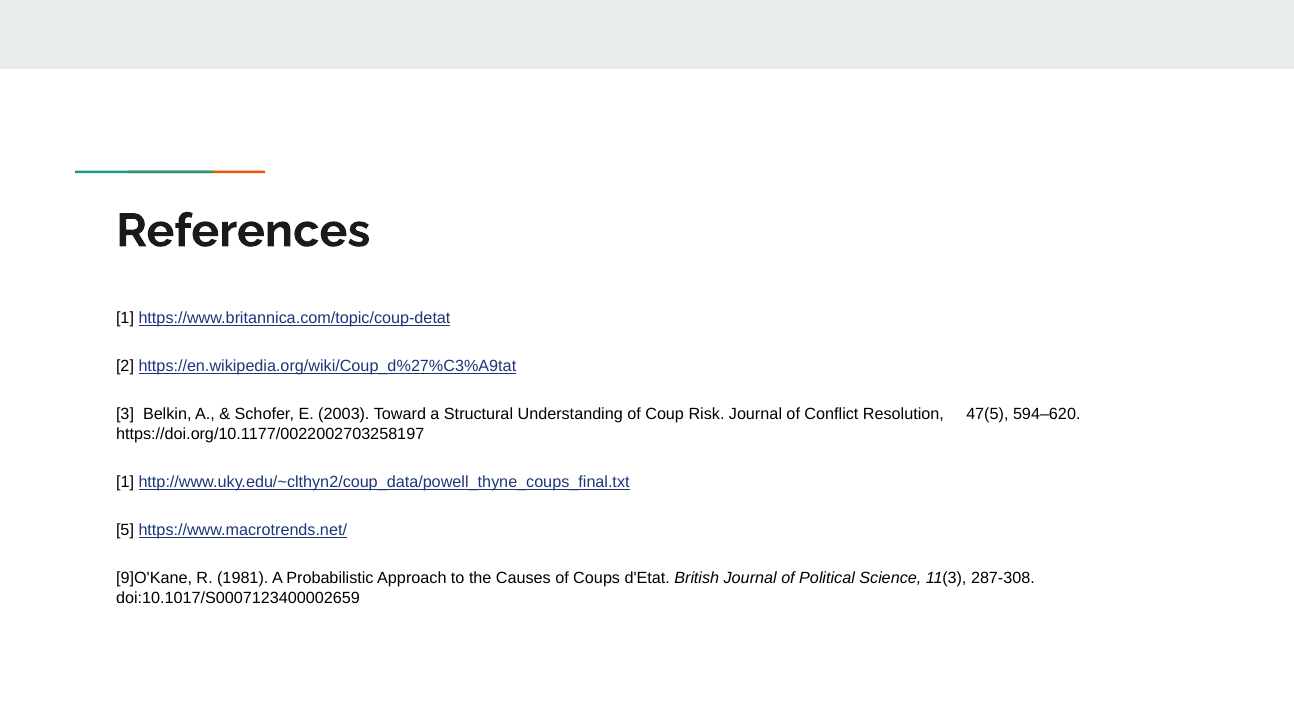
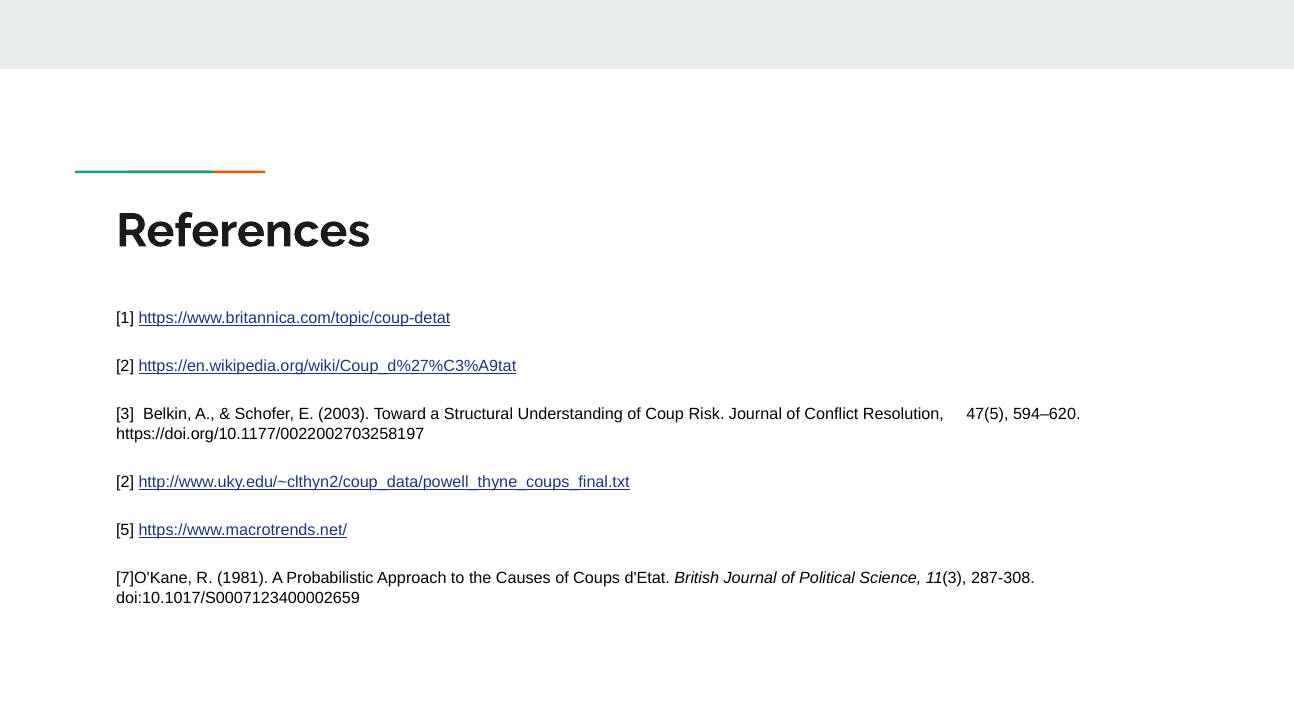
1 at (125, 482): 1 -> 2
9]O'Kane: 9]O'Kane -> 7]O'Kane
